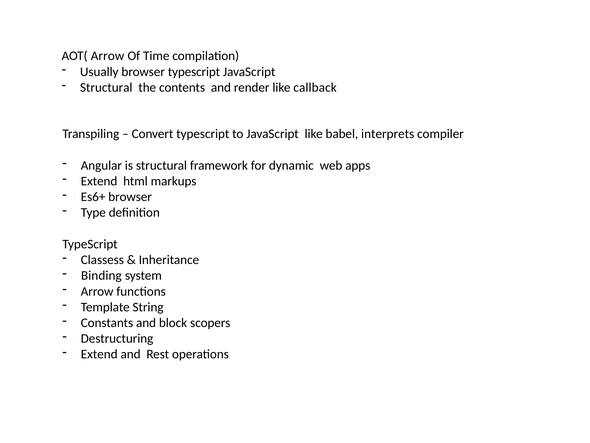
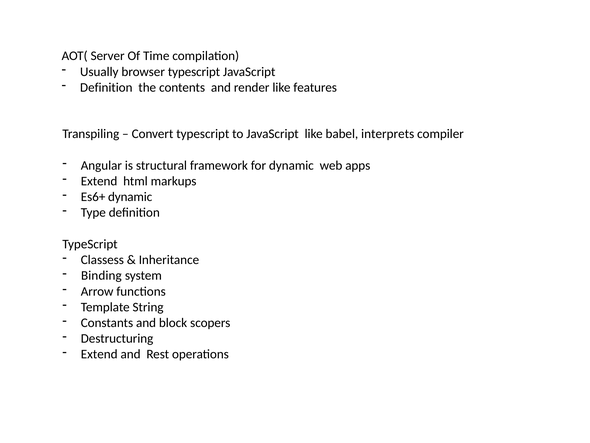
AOT( Arrow: Arrow -> Server
Structural at (106, 87): Structural -> Definition
callback: callback -> features
Es6+ browser: browser -> dynamic
